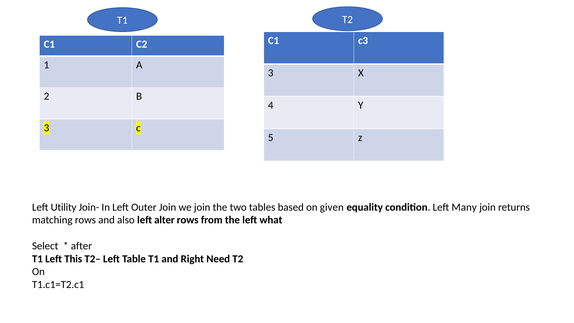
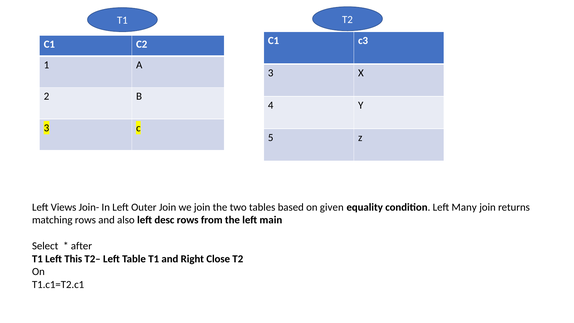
Utility: Utility -> Views
alter: alter -> desc
what: what -> main
Need: Need -> Close
